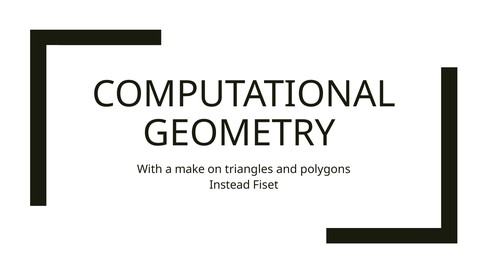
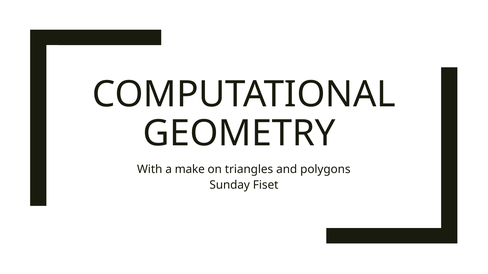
Instead: Instead -> Sunday
